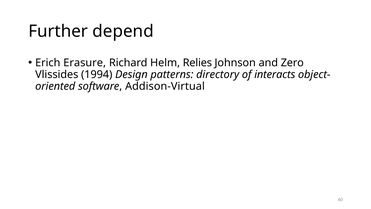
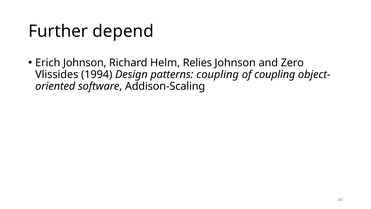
Erich Erasure: Erasure -> Johnson
patterns directory: directory -> coupling
of interacts: interacts -> coupling
Addison-Virtual: Addison-Virtual -> Addison-Scaling
